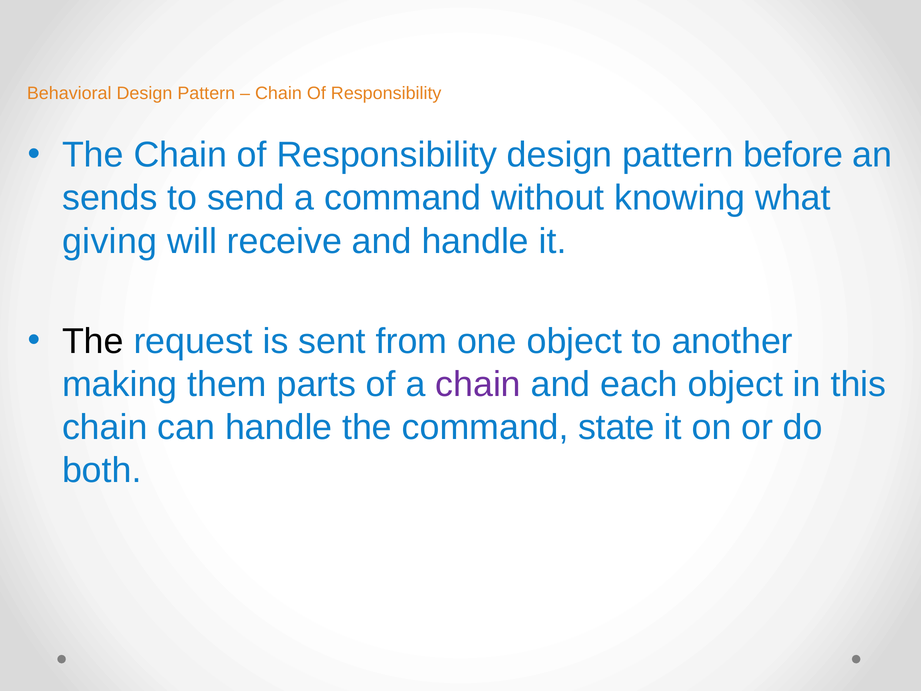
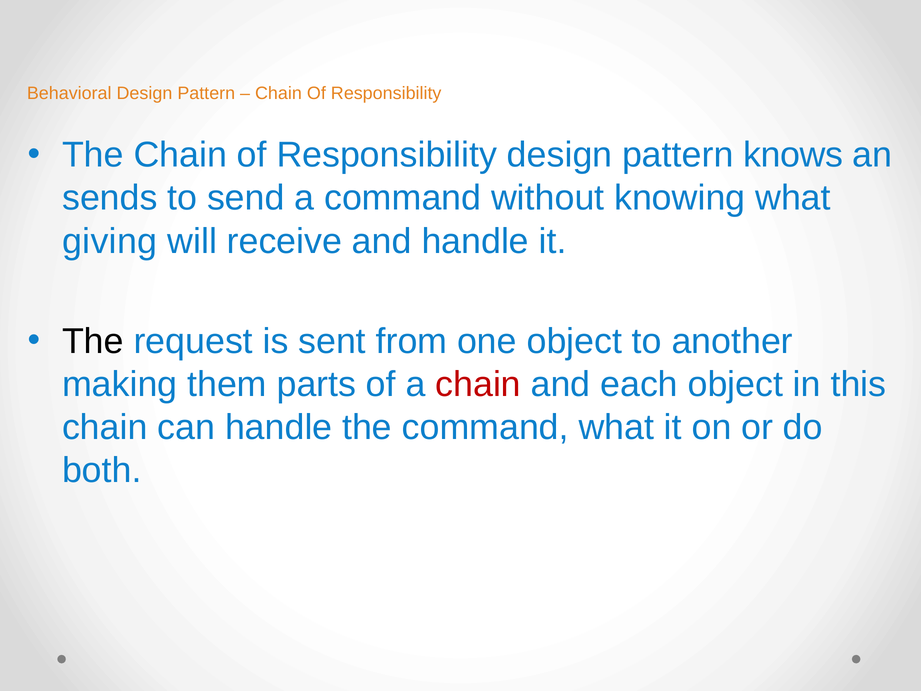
before: before -> knows
chain at (478, 384) colour: purple -> red
command state: state -> what
